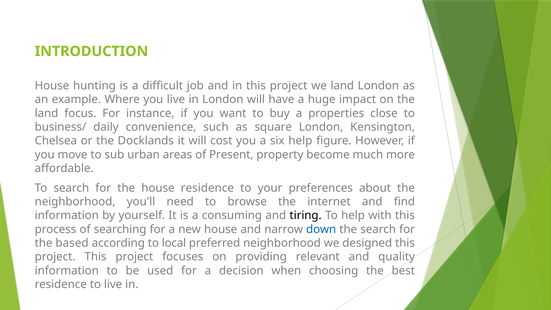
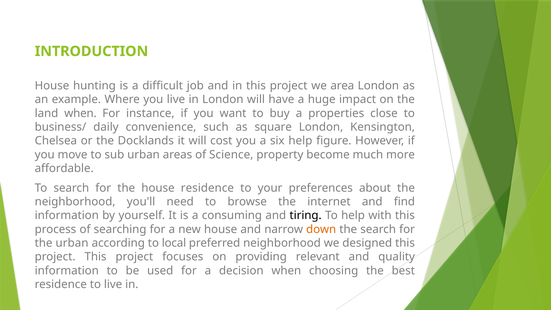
we land: land -> area
land focus: focus -> when
Present: Present -> Science
down colour: blue -> orange
the based: based -> urban
